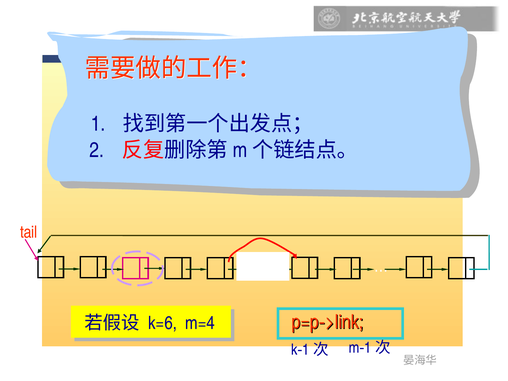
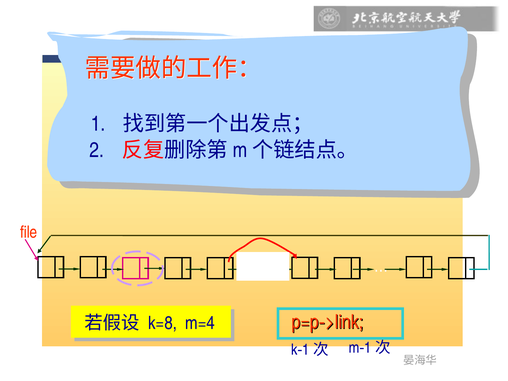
tail: tail -> file
k=6: k=6 -> k=8
